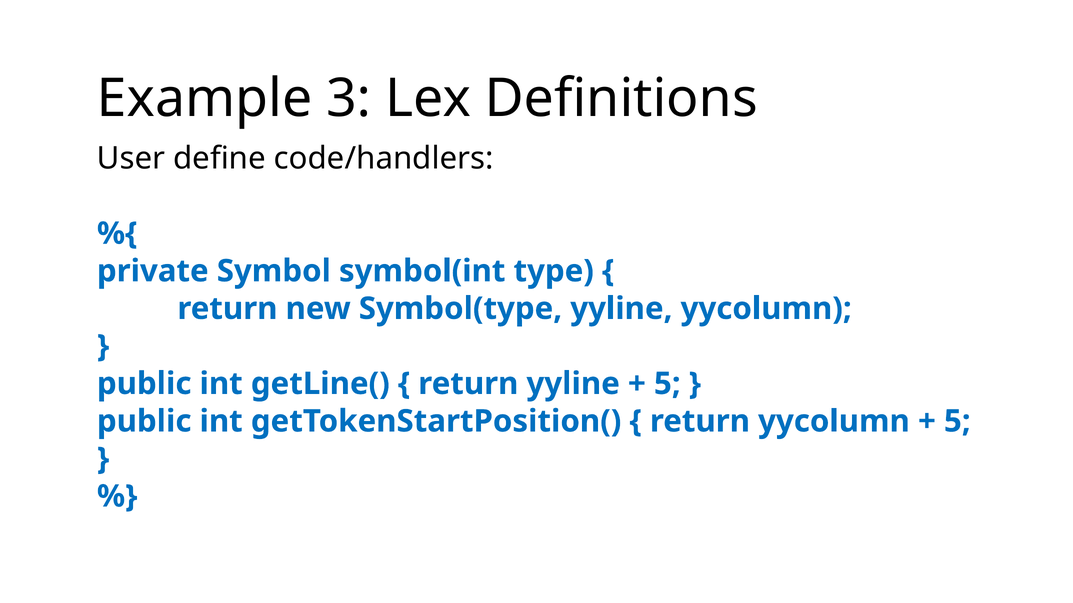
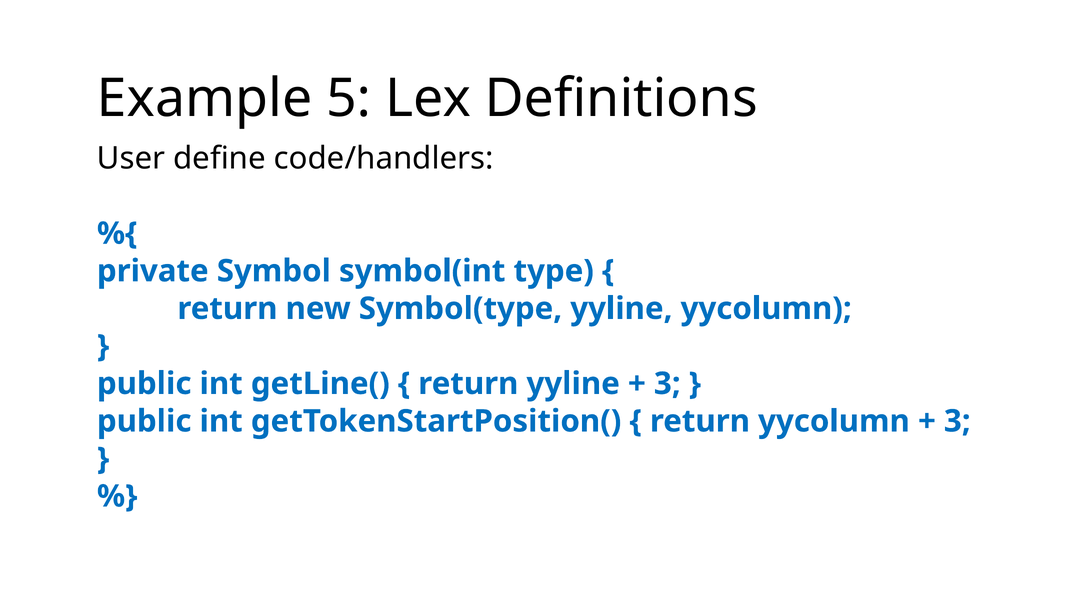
3: 3 -> 5
5 at (667, 384): 5 -> 3
5 at (957, 422): 5 -> 3
